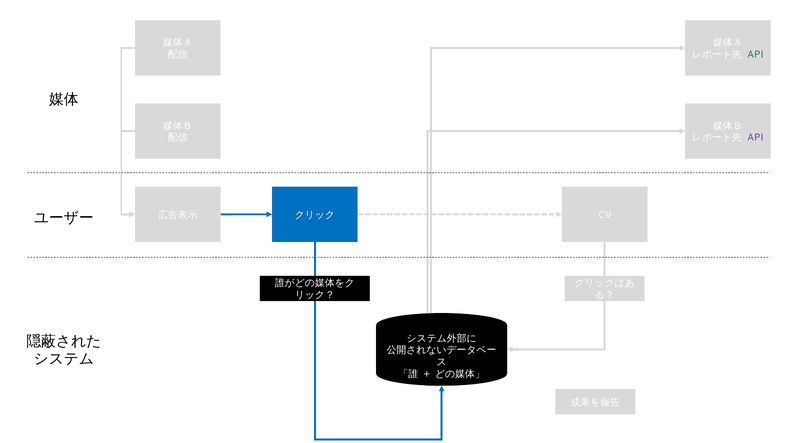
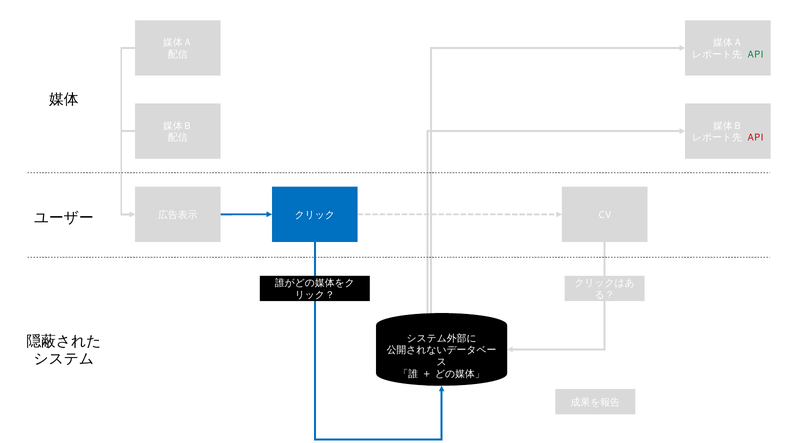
API at (755, 138) colour: purple -> red
